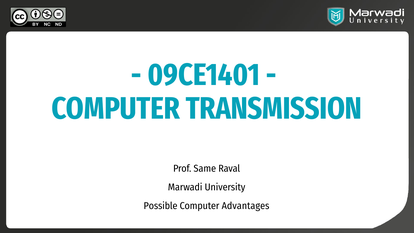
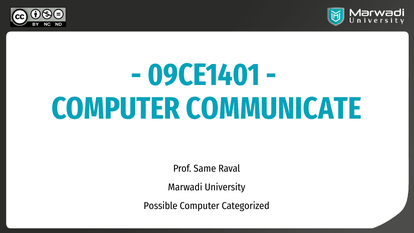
TRANSMISSION: TRANSMISSION -> COMMUNICATE
Advantages: Advantages -> Categorized
